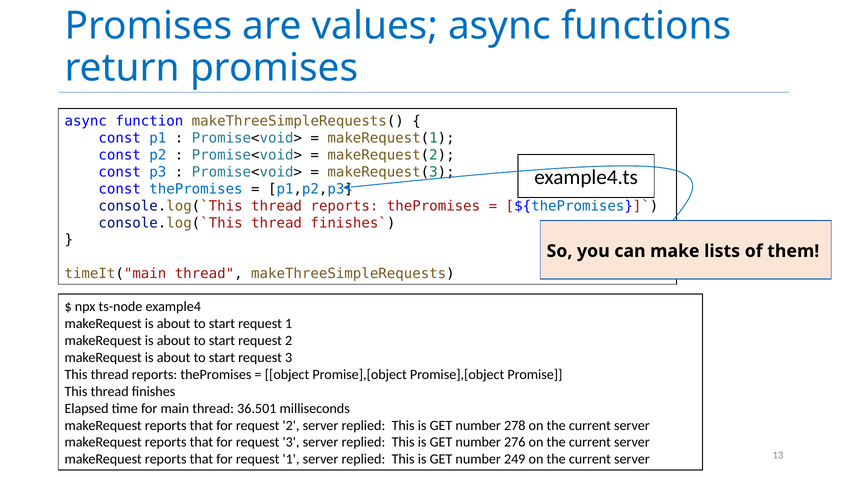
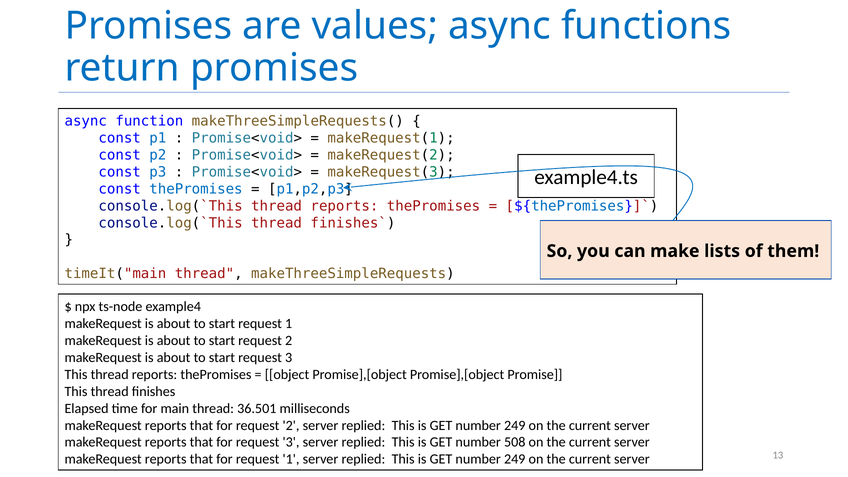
278 at (515, 425): 278 -> 249
276: 276 -> 508
